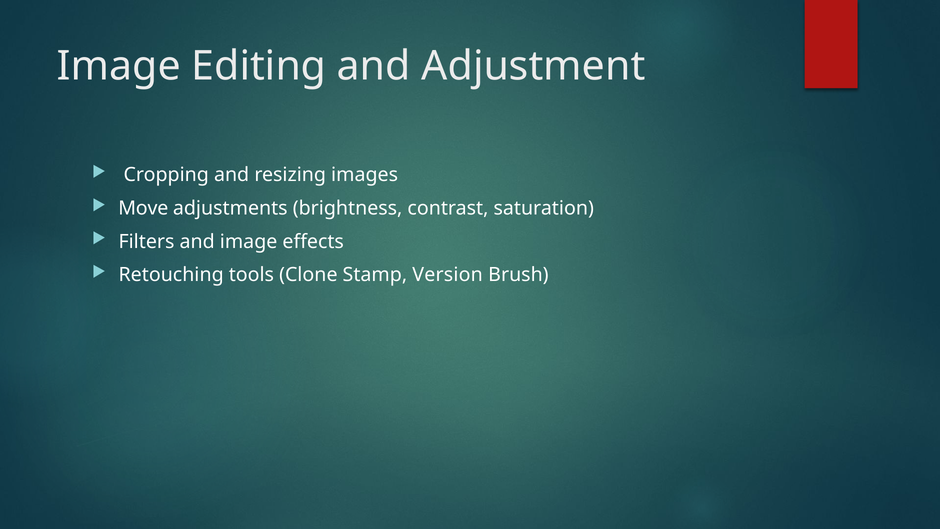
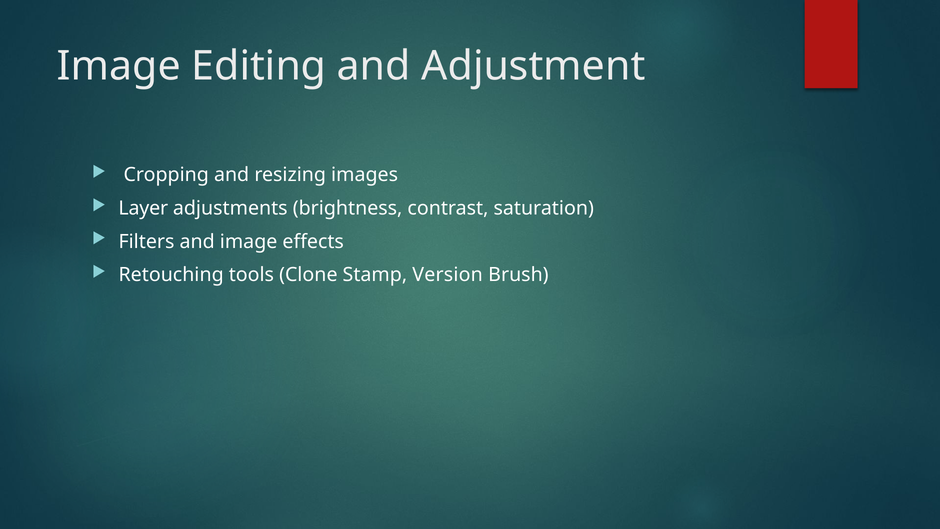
Move: Move -> Layer
